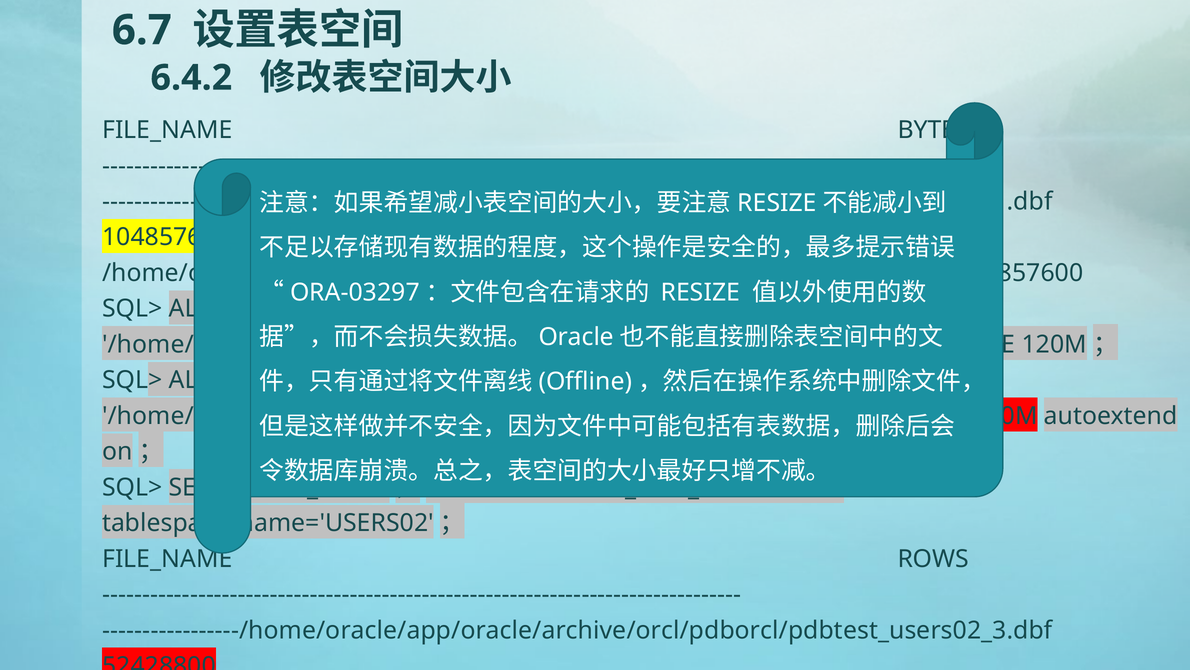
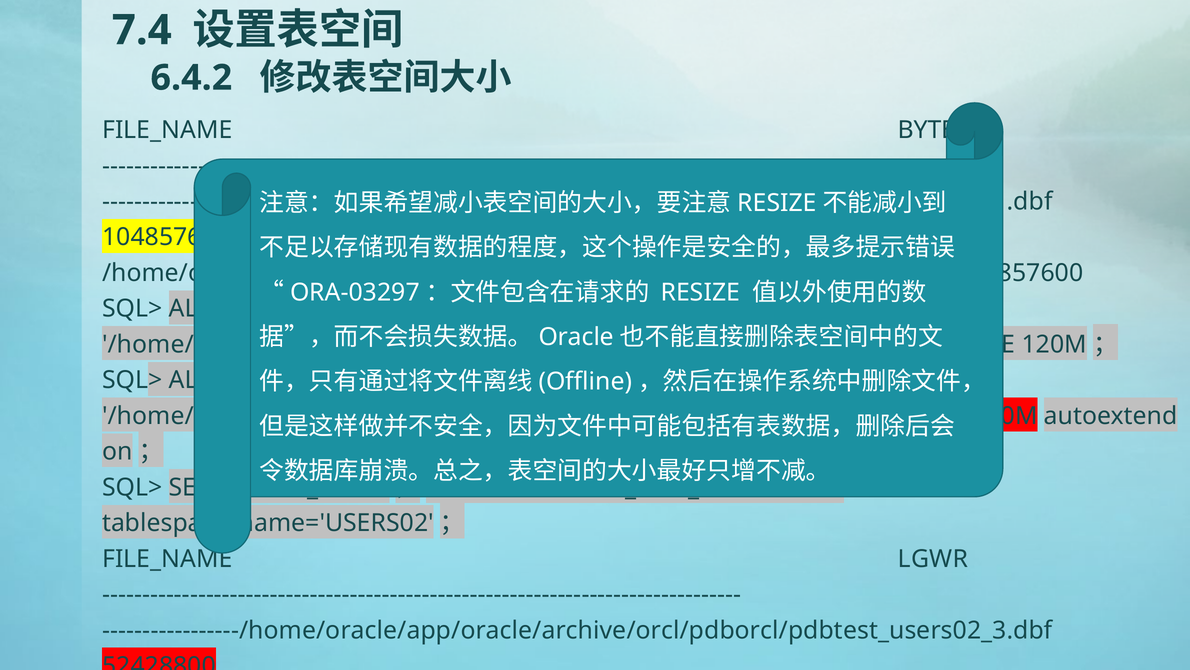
6.7: 6.7 -> 7.4
ROWS: ROWS -> LGWR
